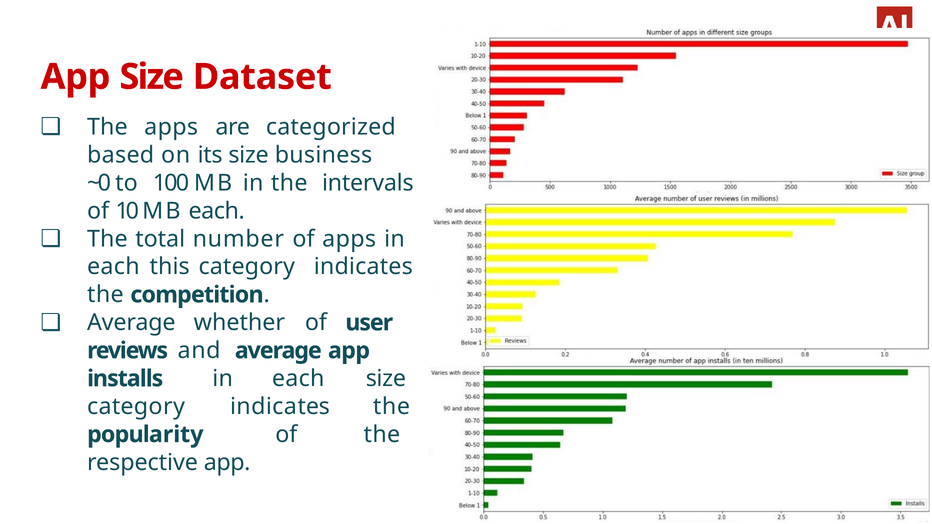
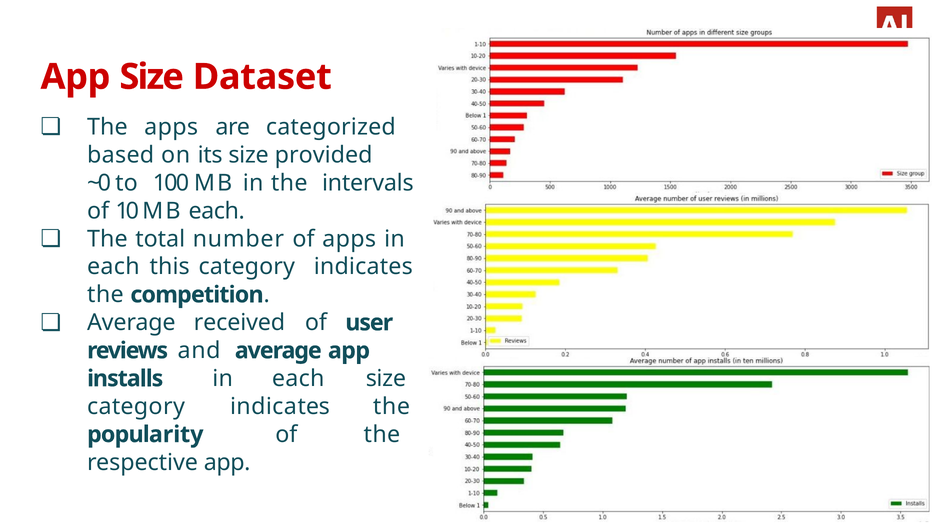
business: business -> provided
whether: whether -> received
